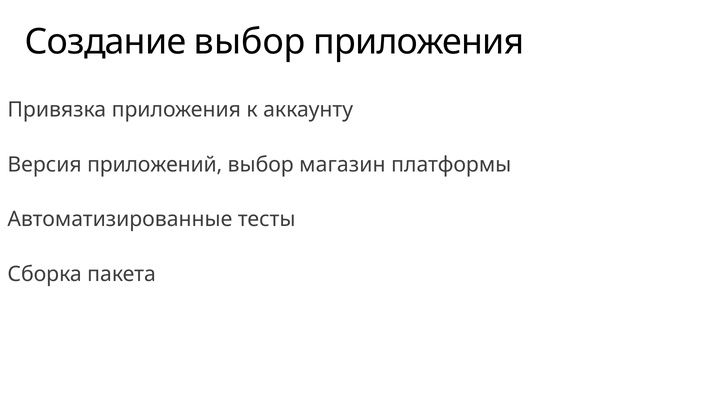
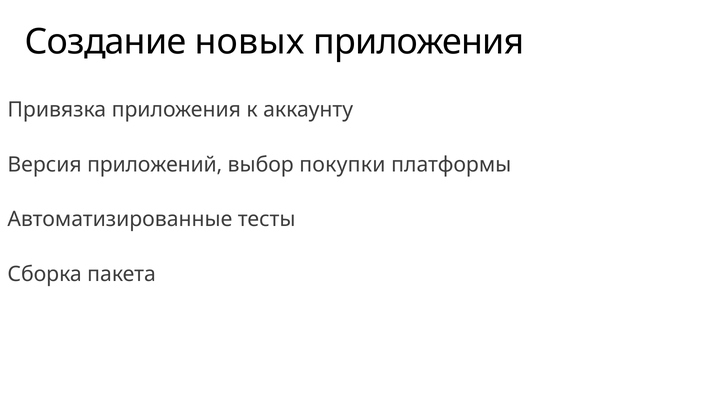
Создание выбор: выбор -> новых
магазин: магазин -> покупки
